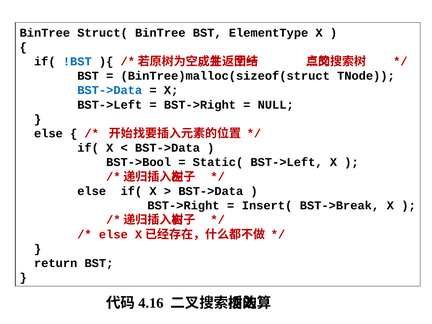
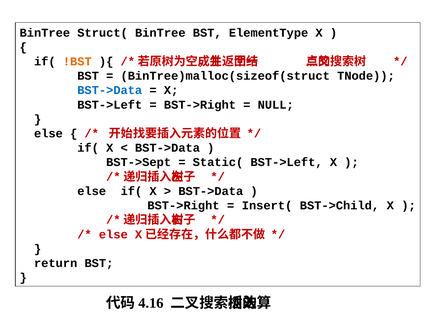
!BST colour: blue -> orange
BST->Bool: BST->Bool -> BST->Sept
BST->Break: BST->Break -> BST->Child
